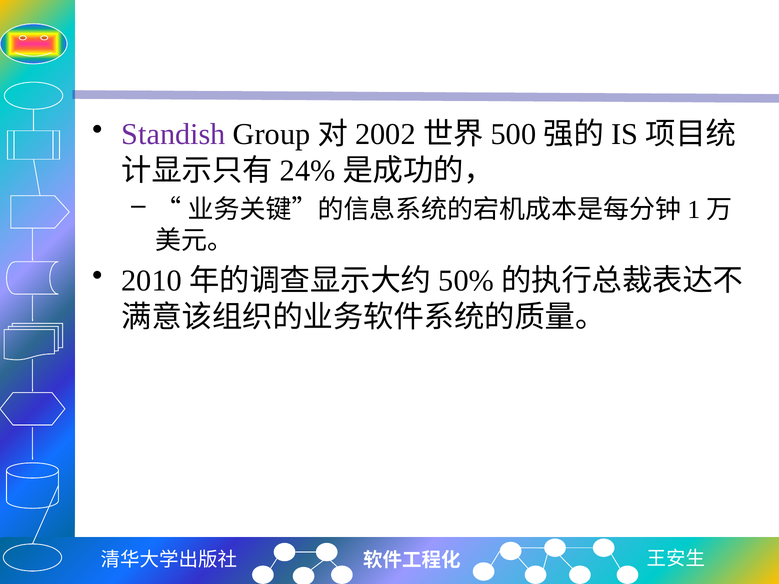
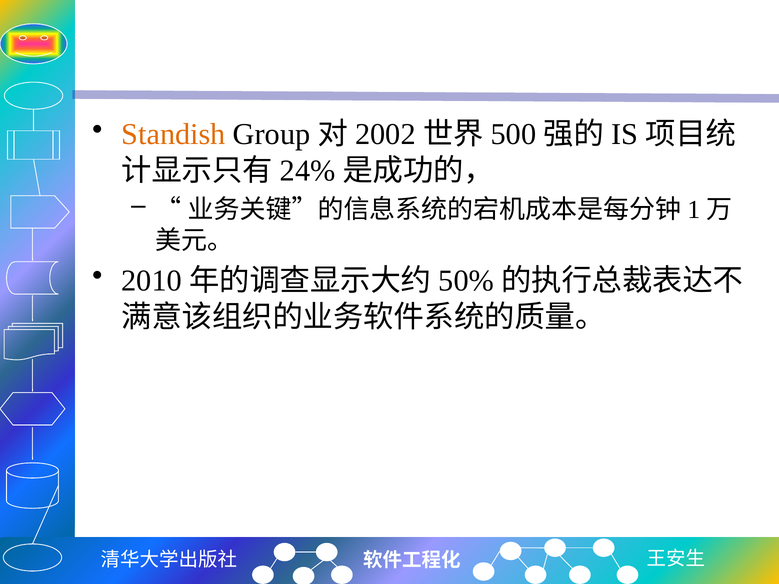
Standish colour: purple -> orange
